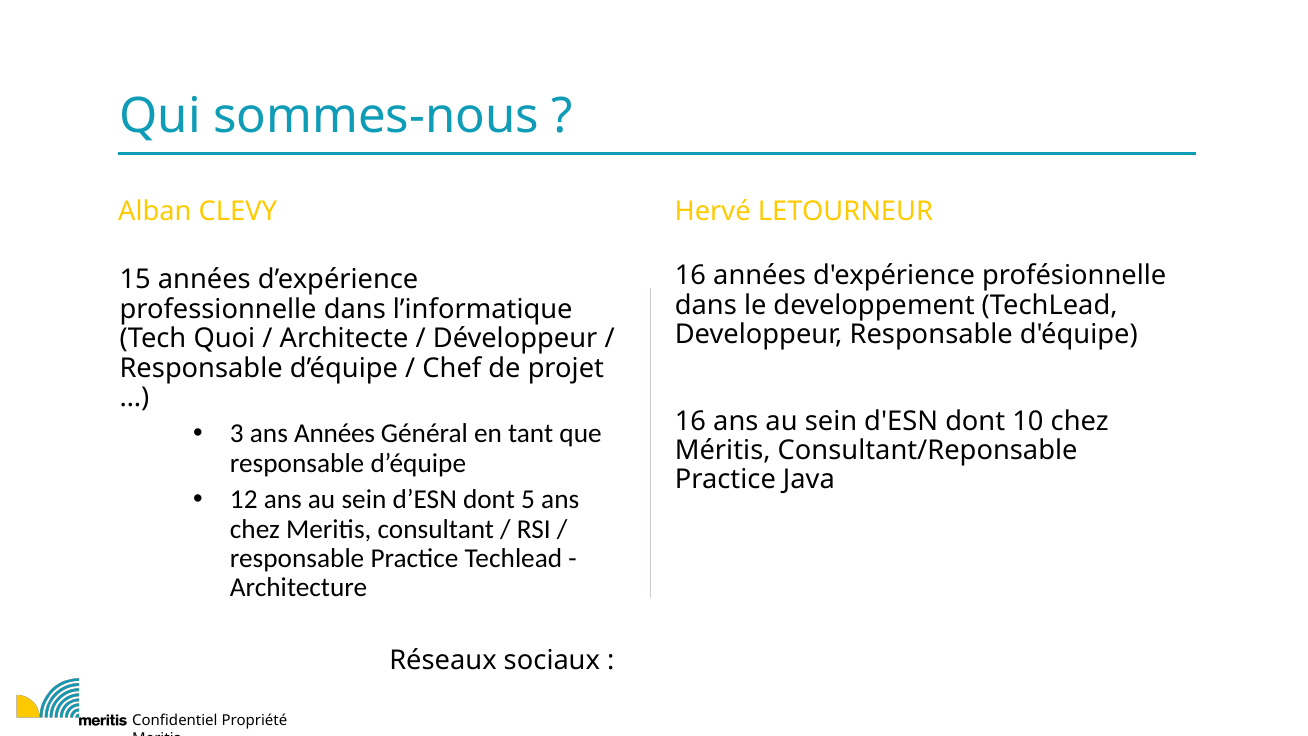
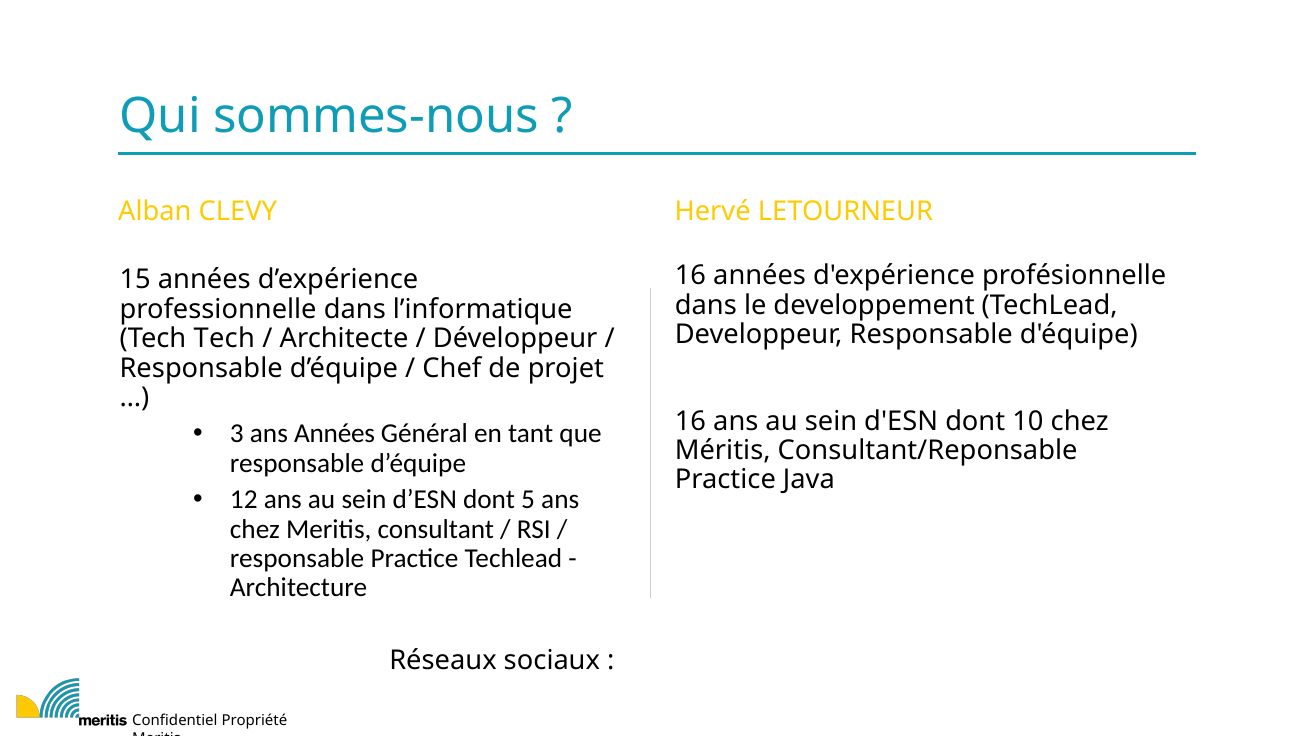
Tech Quoi: Quoi -> Tech
